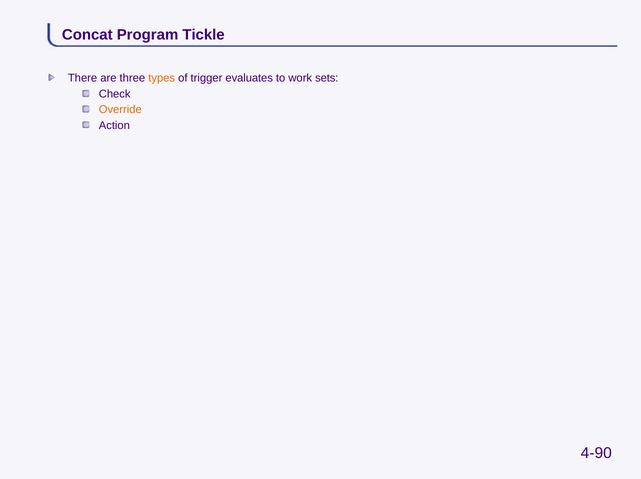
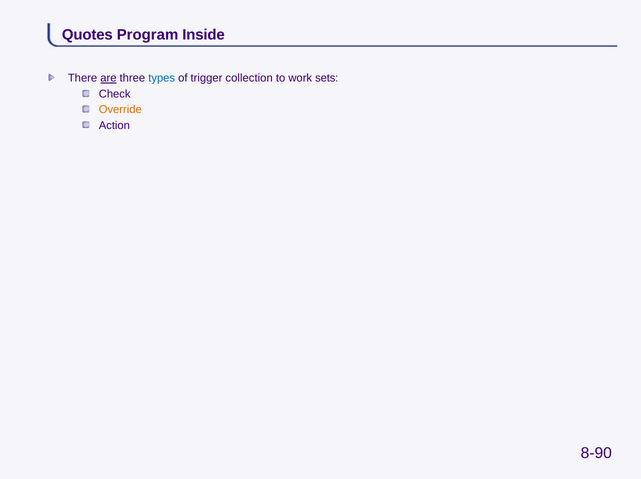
Concat: Concat -> Quotes
Tickle: Tickle -> Inside
are underline: none -> present
types colour: orange -> blue
evaluates: evaluates -> collection
4-90: 4-90 -> 8-90
